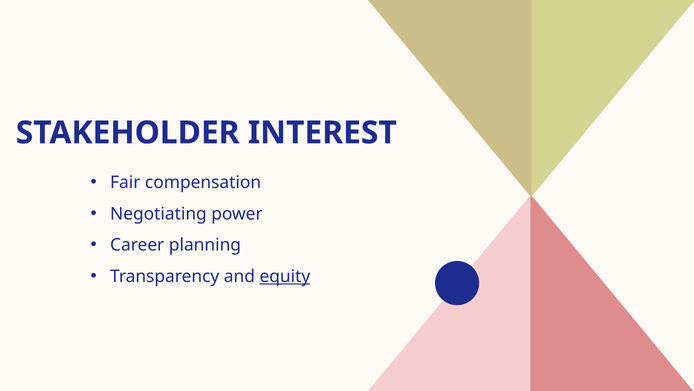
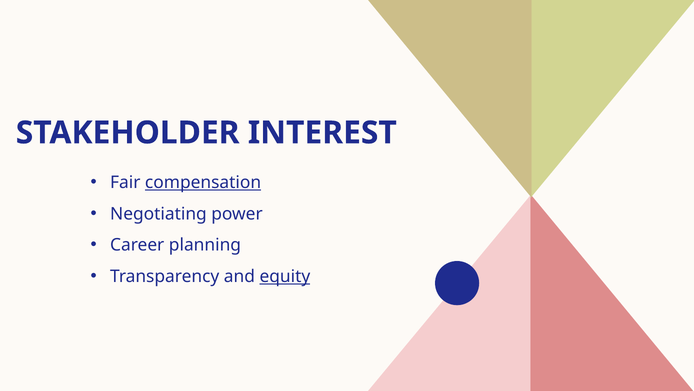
compensation underline: none -> present
